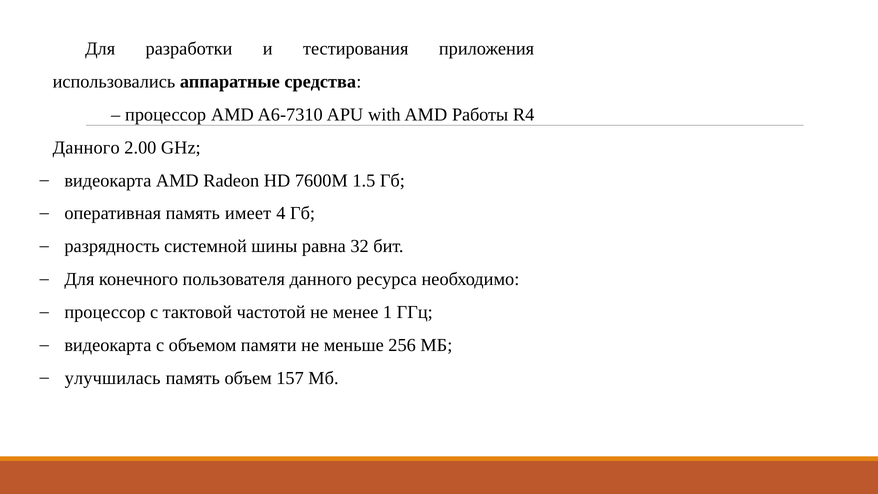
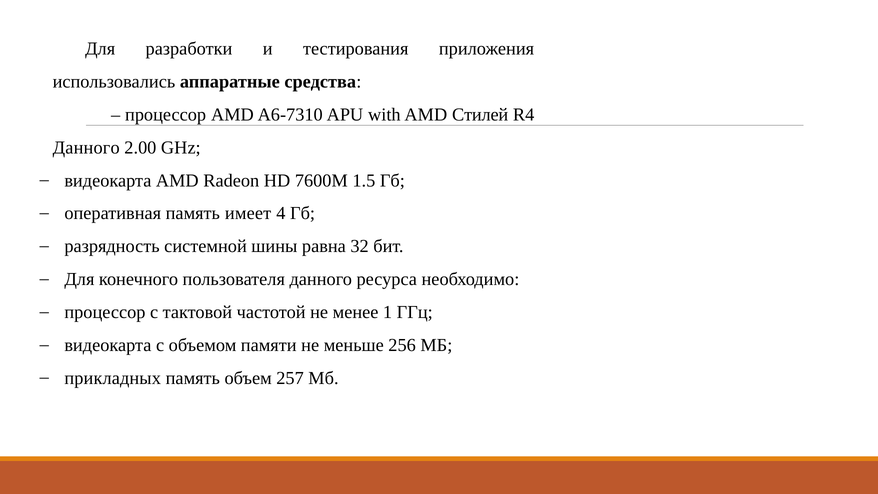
Работы: Работы -> Стилей
улучшилась: улучшилась -> прикладных
157: 157 -> 257
